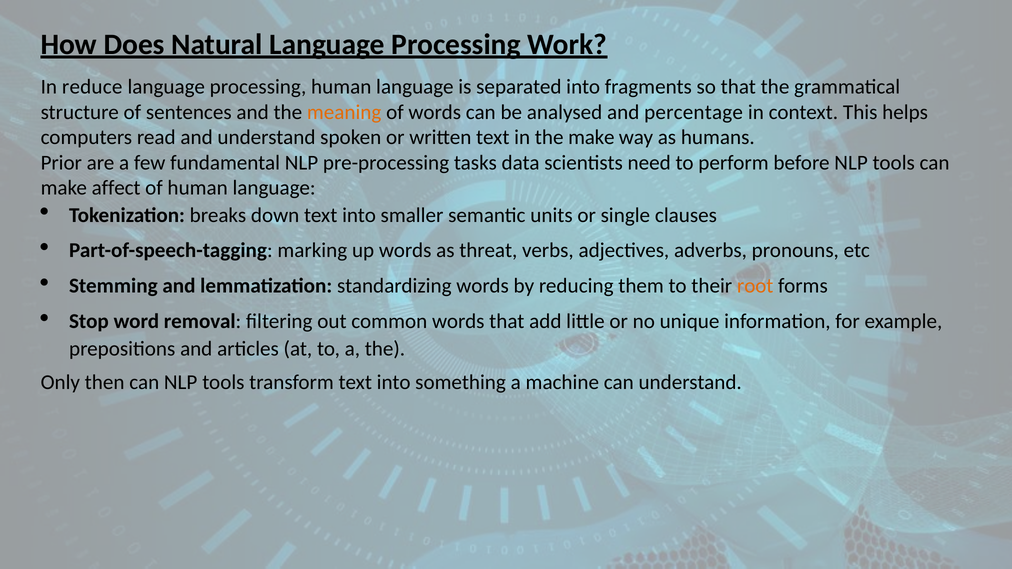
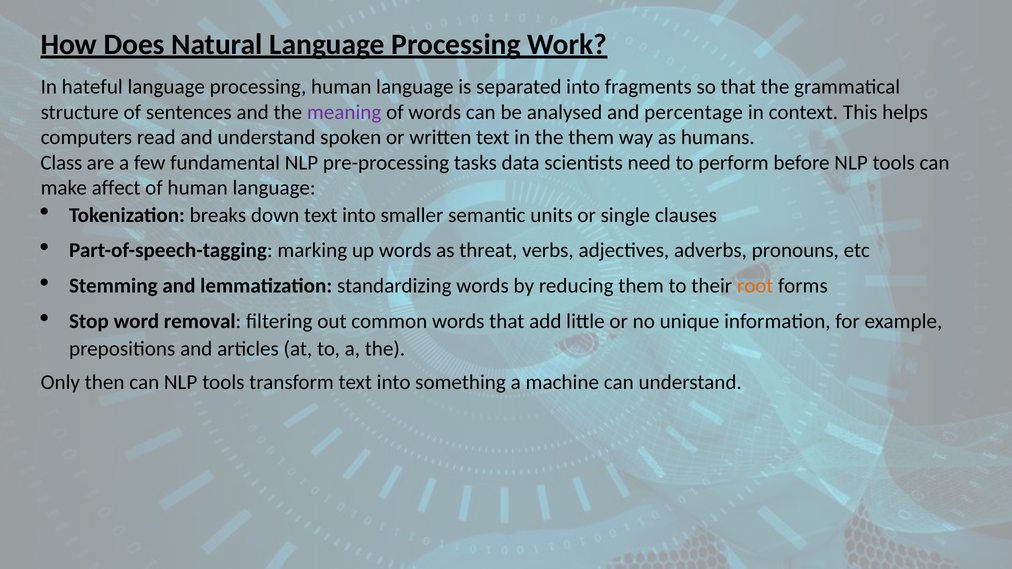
reduce: reduce -> hateful
meaning colour: orange -> purple
the make: make -> them
Prior: Prior -> Class
